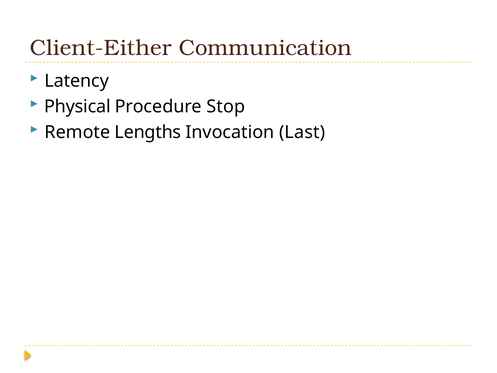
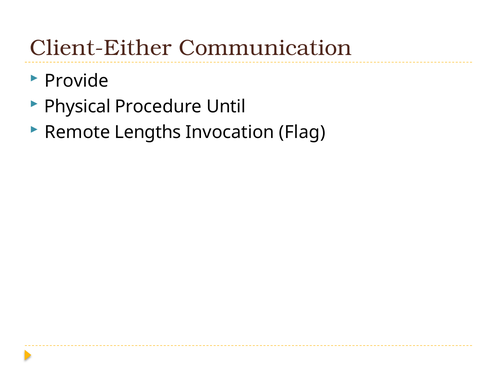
Latency: Latency -> Provide
Stop: Stop -> Until
Last: Last -> Flag
